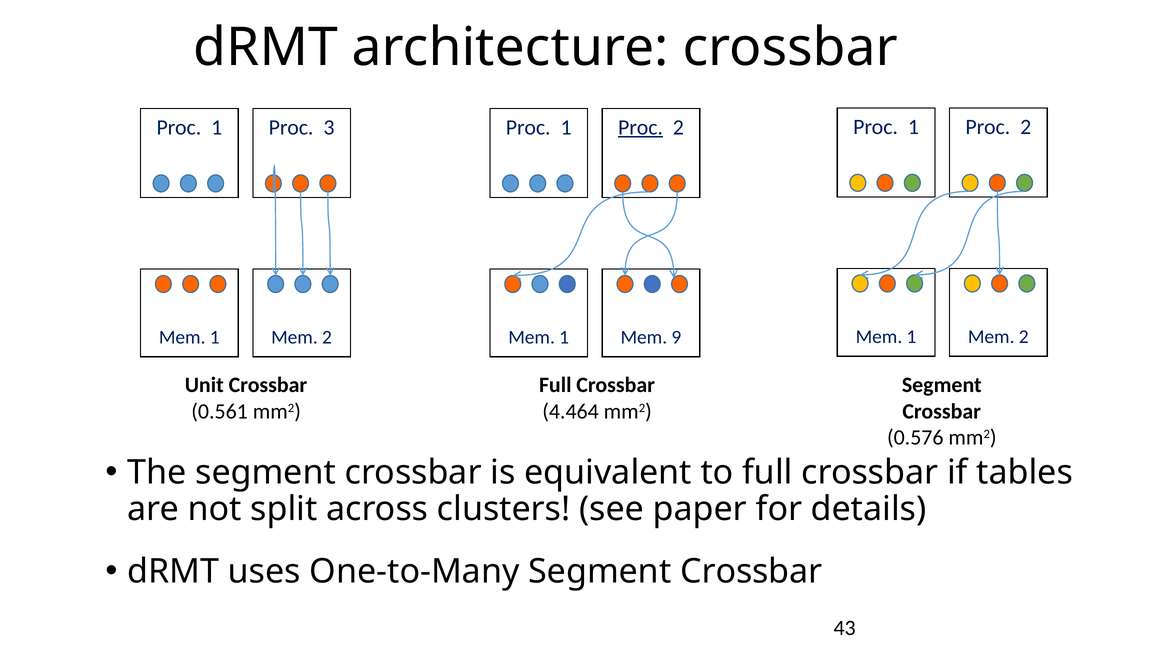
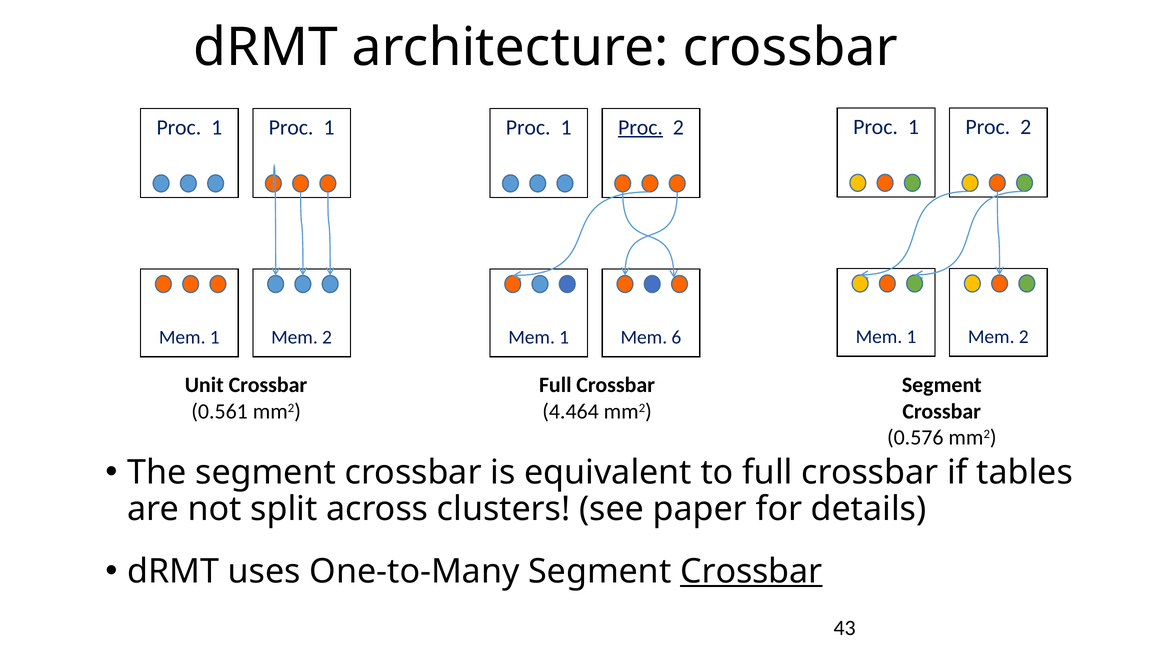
3 at (329, 127): 3 -> 1
9: 9 -> 6
Crossbar at (751, 571) underline: none -> present
